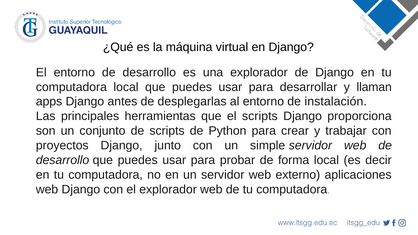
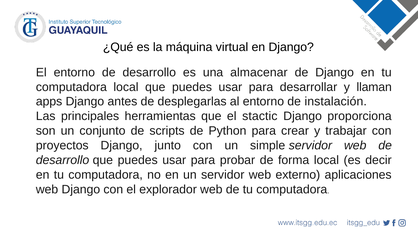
una explorador: explorador -> almacenar
el scripts: scripts -> stactic
